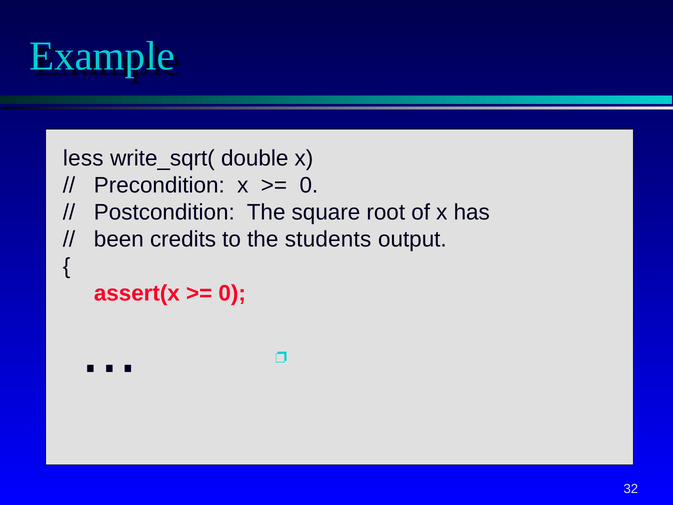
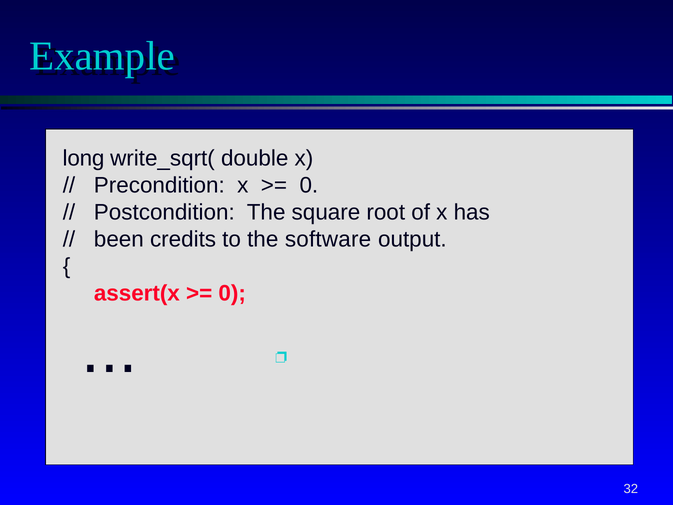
less: less -> long
students: students -> software
